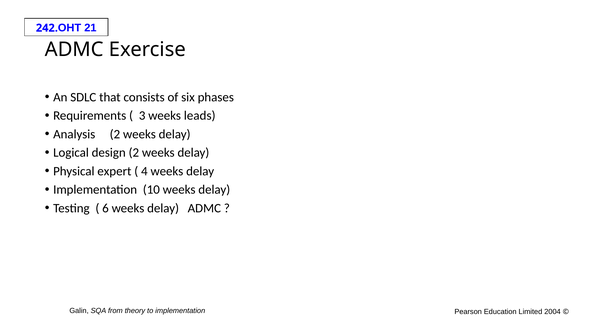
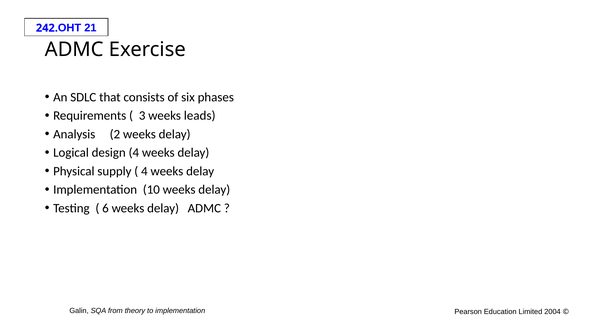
design 2: 2 -> 4
expert: expert -> supply
